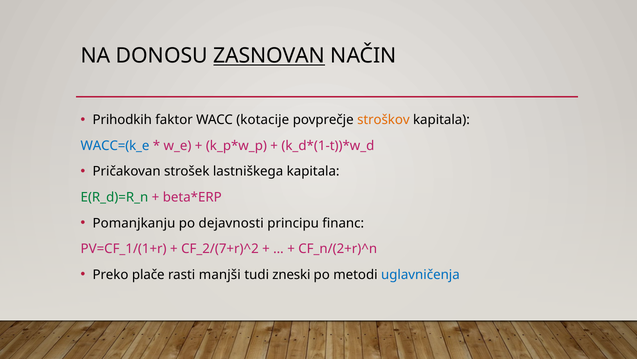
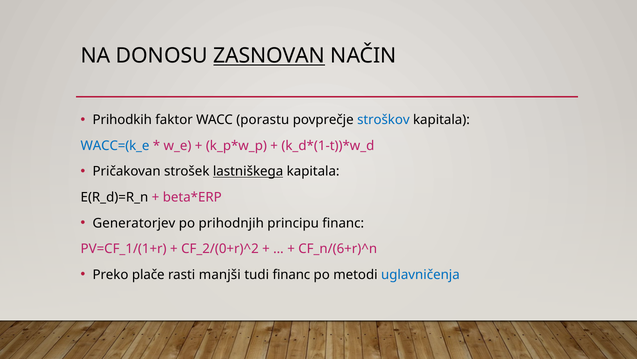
kotacije: kotacije -> porastu
stroškov colour: orange -> blue
lastniškega underline: none -> present
E(R_d)=R_n colour: green -> black
Pomanjkanju: Pomanjkanju -> Generatorjev
dejavnosti: dejavnosti -> prihodnjih
CF_2/(7+r)^2: CF_2/(7+r)^2 -> CF_2/(0+r)^2
CF_n/(2+r)^n: CF_n/(2+r)^n -> CF_n/(6+r)^n
tudi zneski: zneski -> financ
